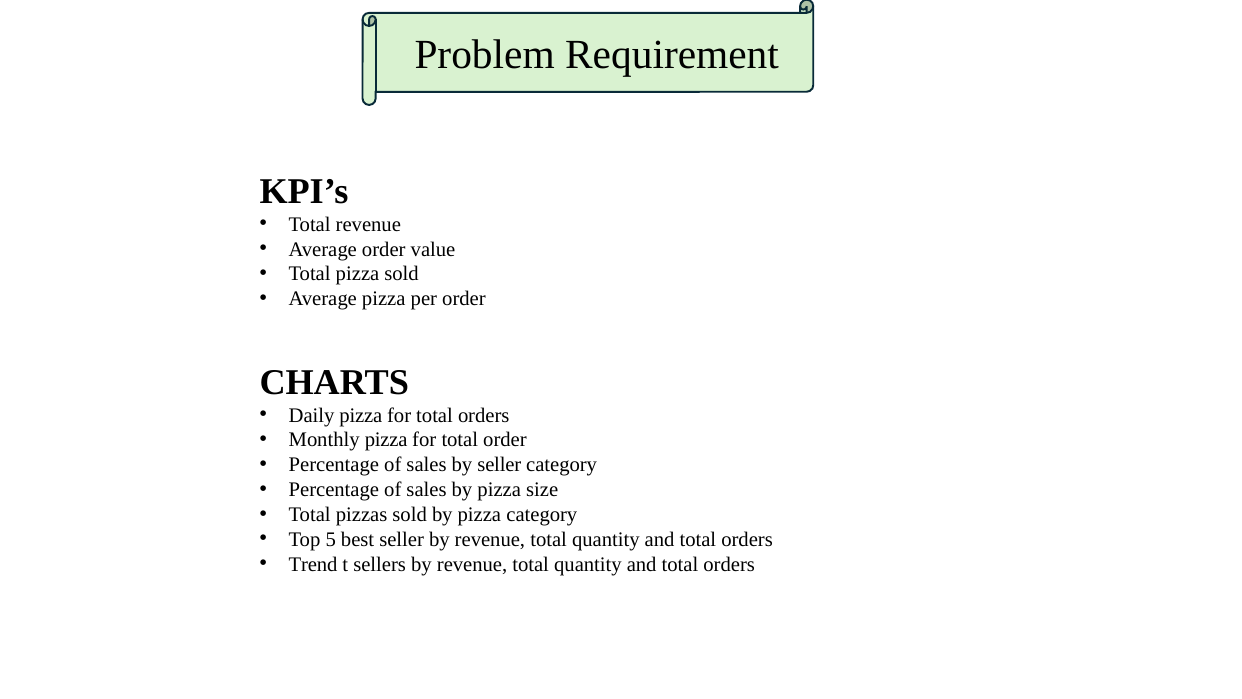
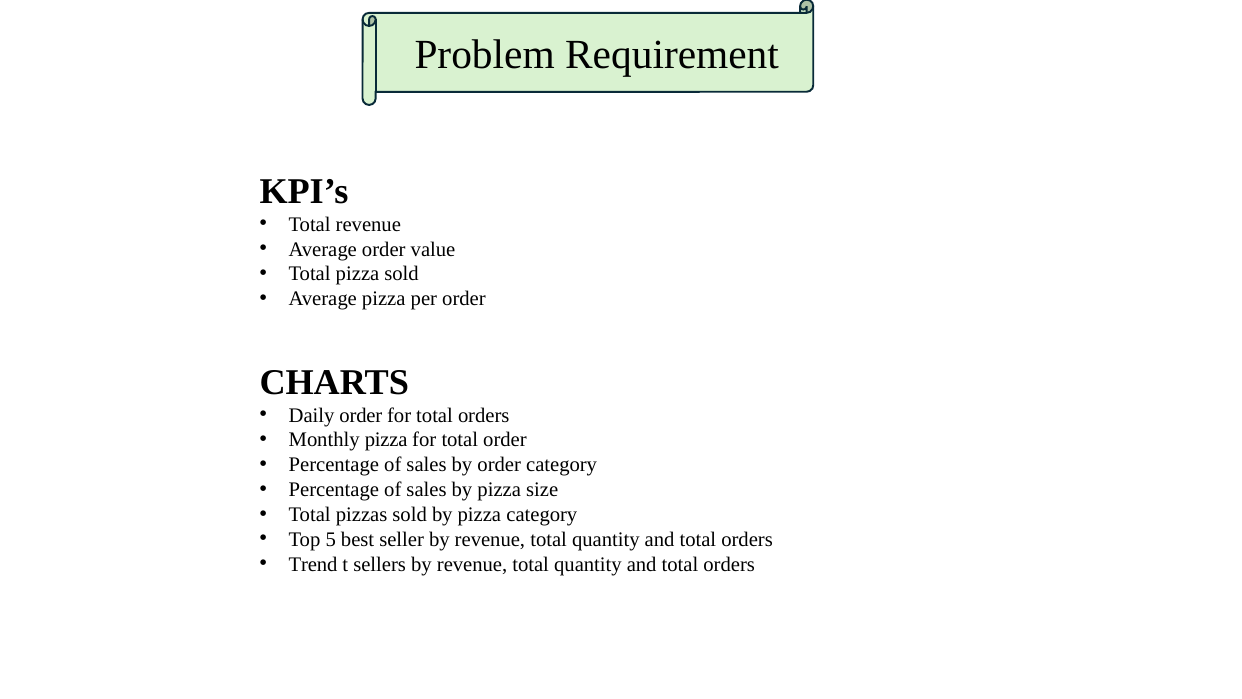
Daily pizza: pizza -> order
by seller: seller -> order
